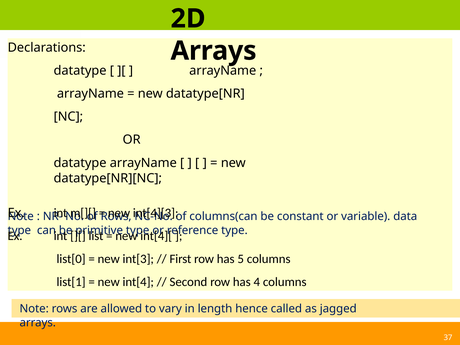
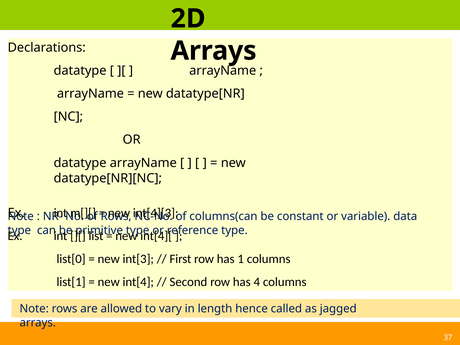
5: 5 -> 1
